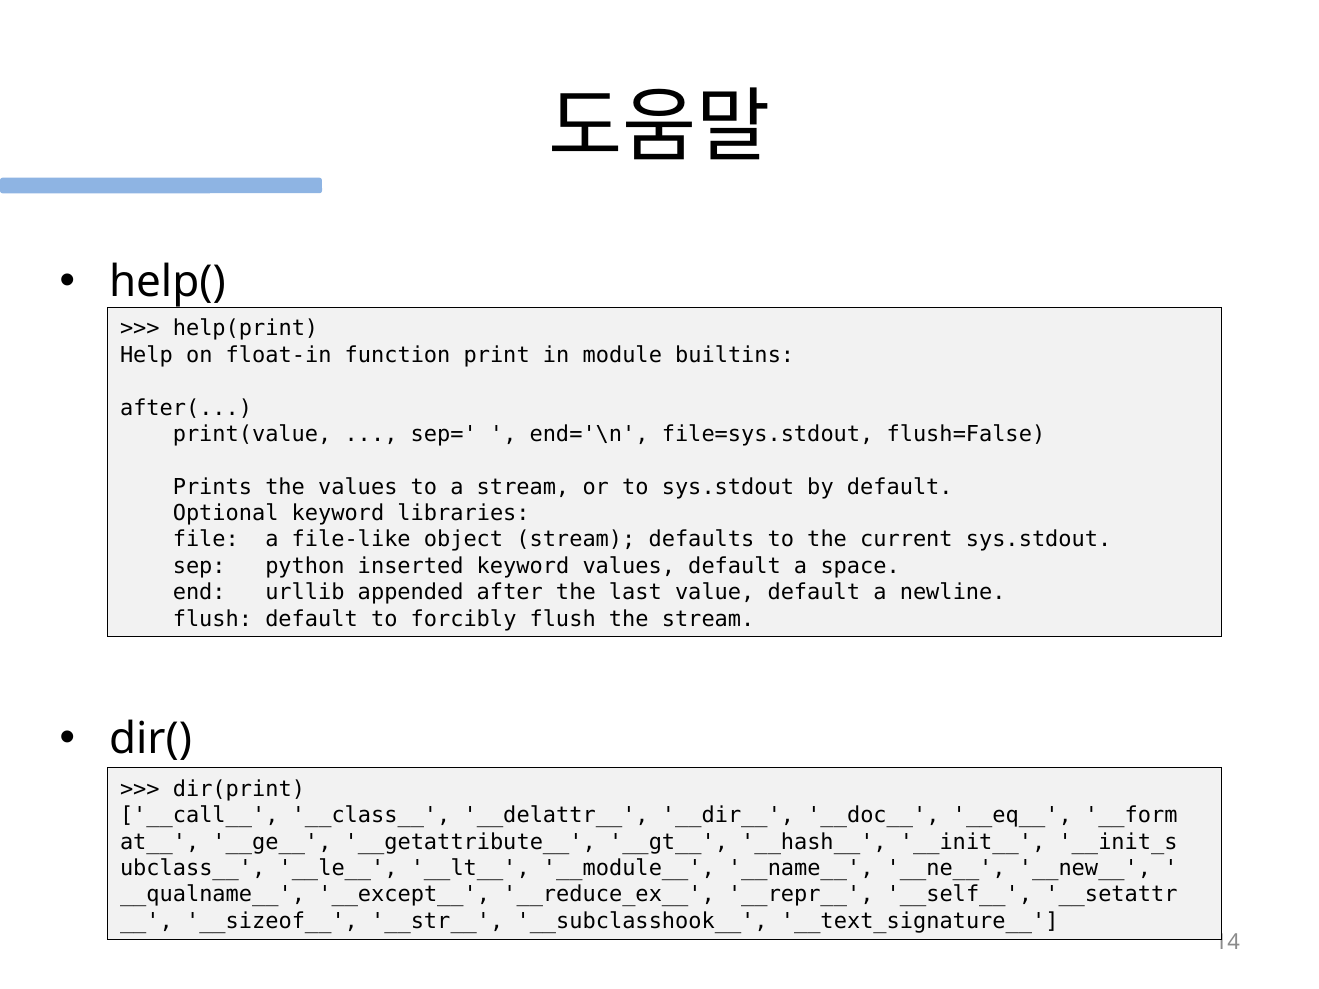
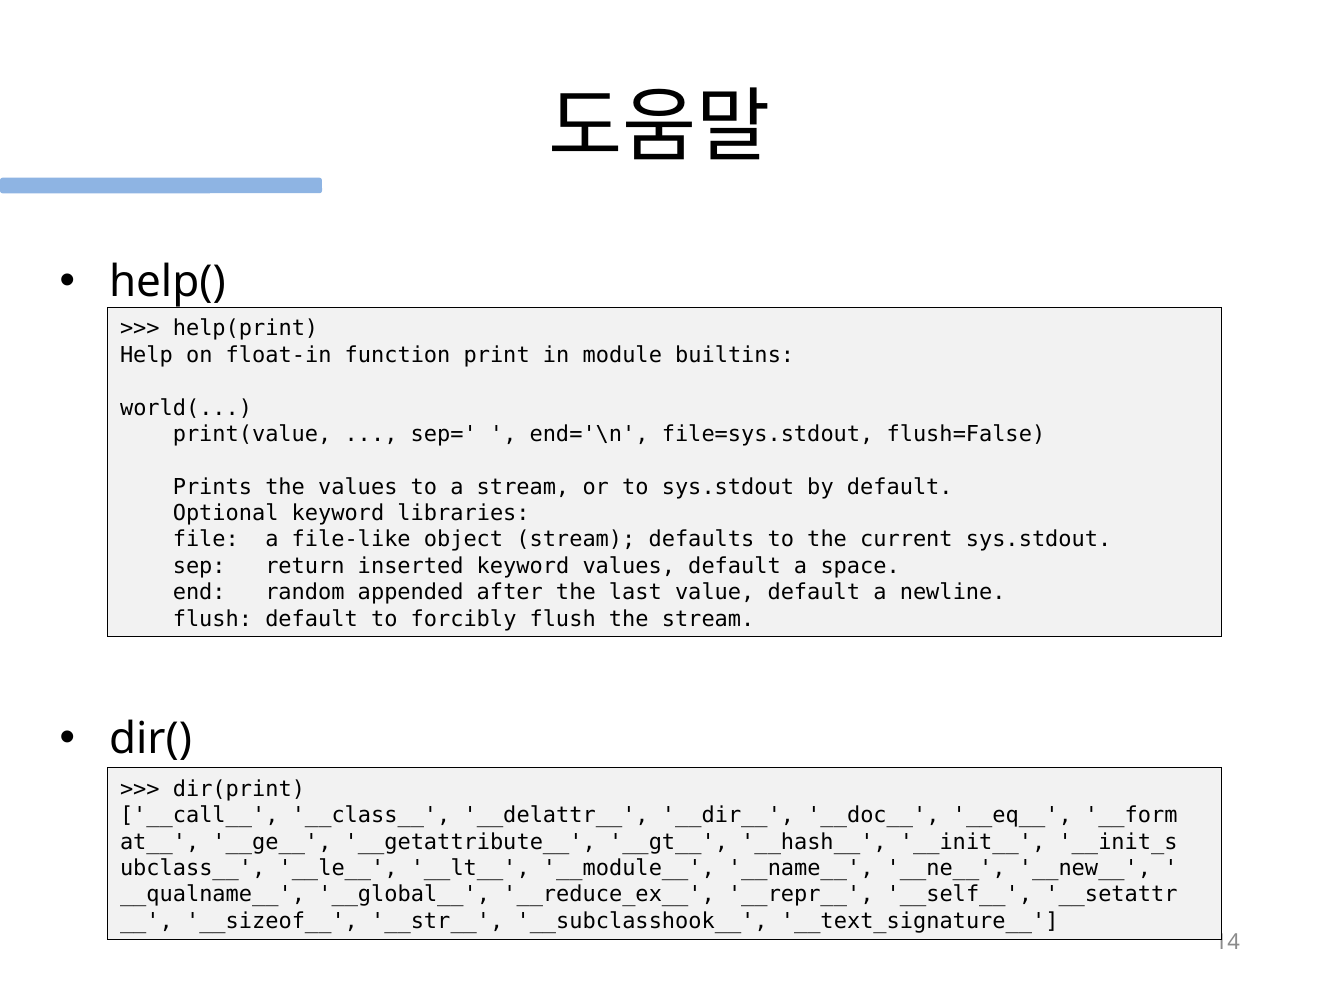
after(: after( -> world(
python: python -> return
urllib: urllib -> random
__except__: __except__ -> __global__
